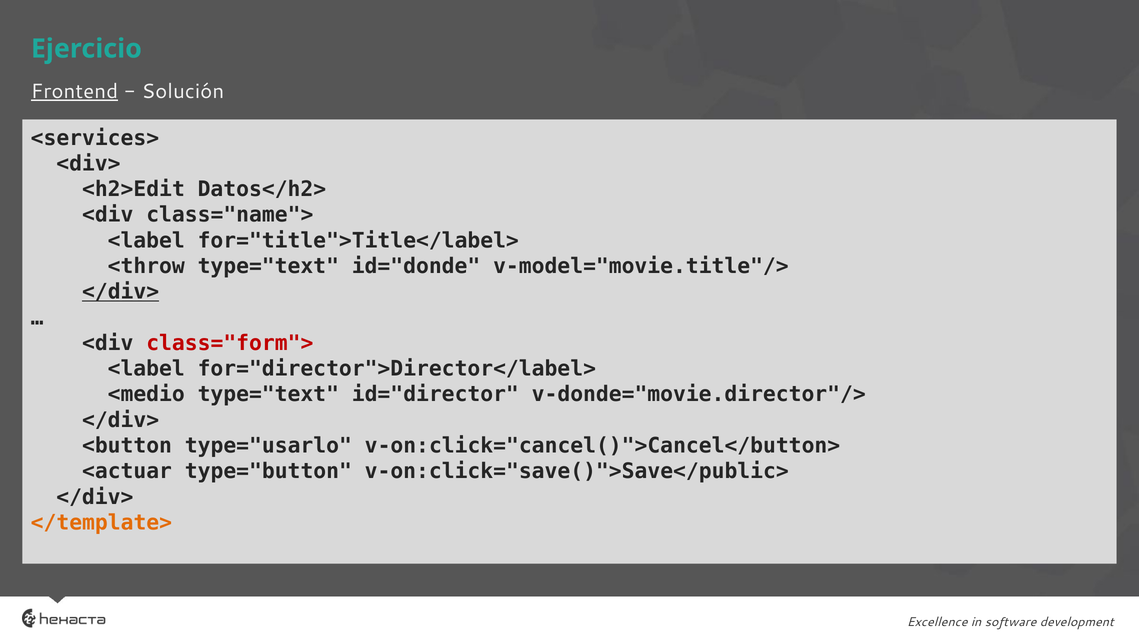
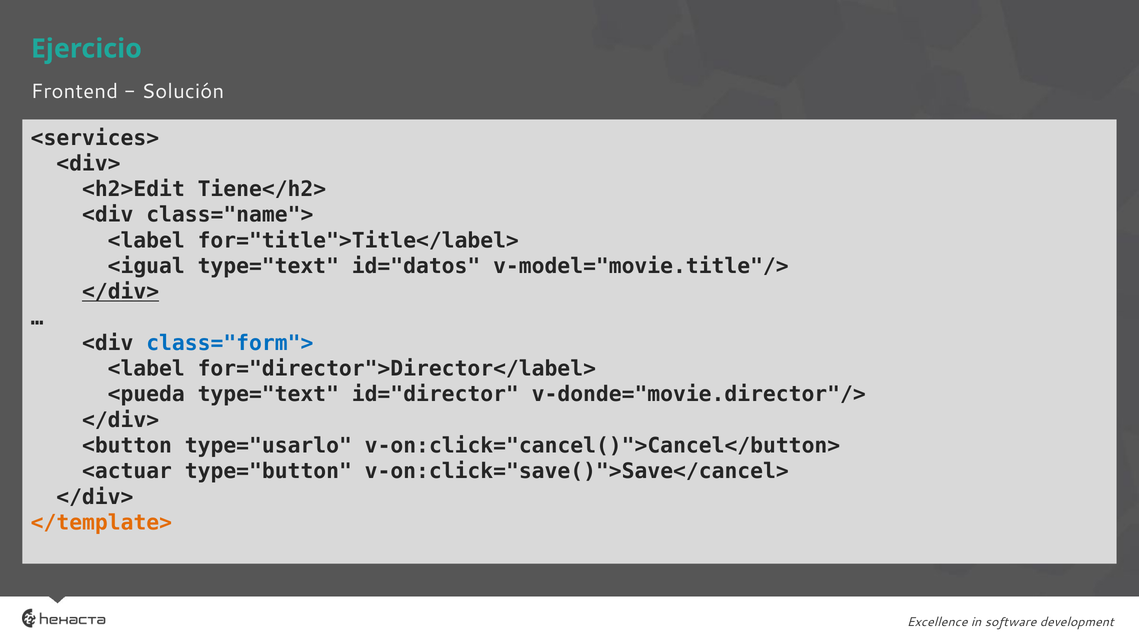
Frontend underline: present -> none
Datos</h2>: Datos</h2> -> Tiene</h2>
<throw: <throw -> <igual
id="donde: id="donde -> id="datos
class="form"> colour: red -> blue
<medio: <medio -> <pueda
v-on:click="save()">Save</public>: v-on:click="save()">Save</public> -> v-on:click="save()">Save</cancel>
